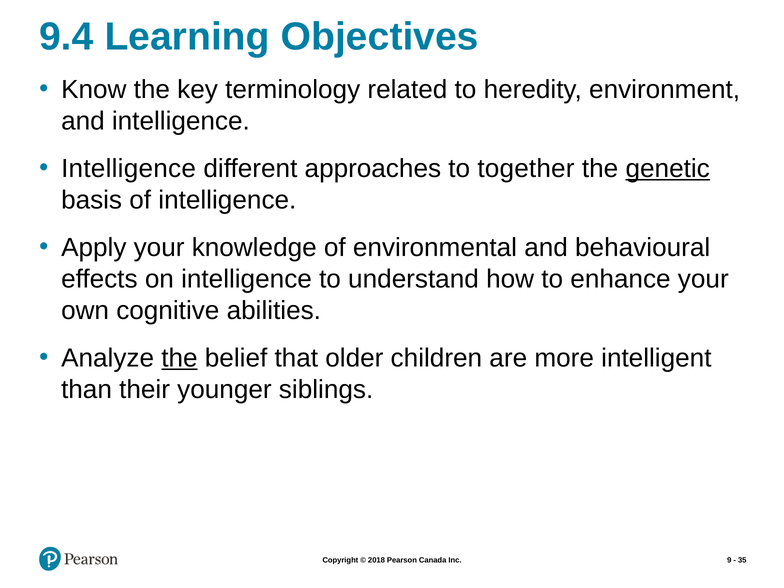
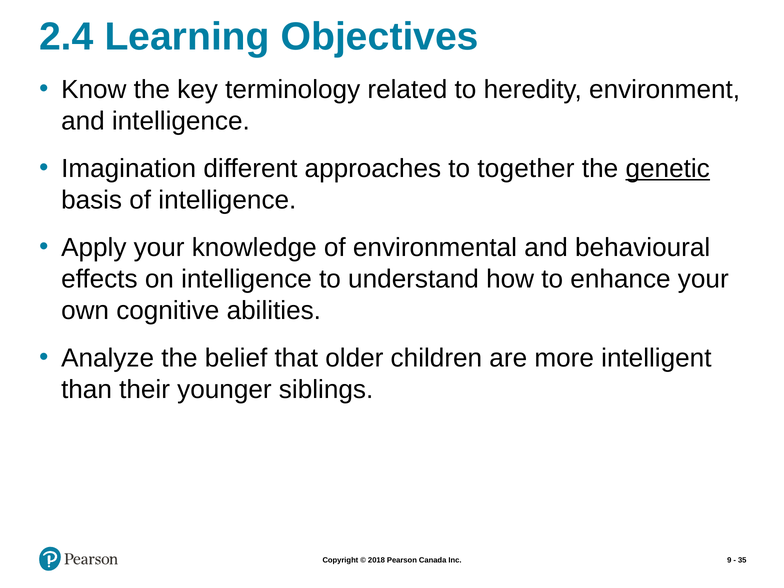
9.4: 9.4 -> 2.4
Intelligence at (129, 169): Intelligence -> Imagination
the at (179, 358) underline: present -> none
